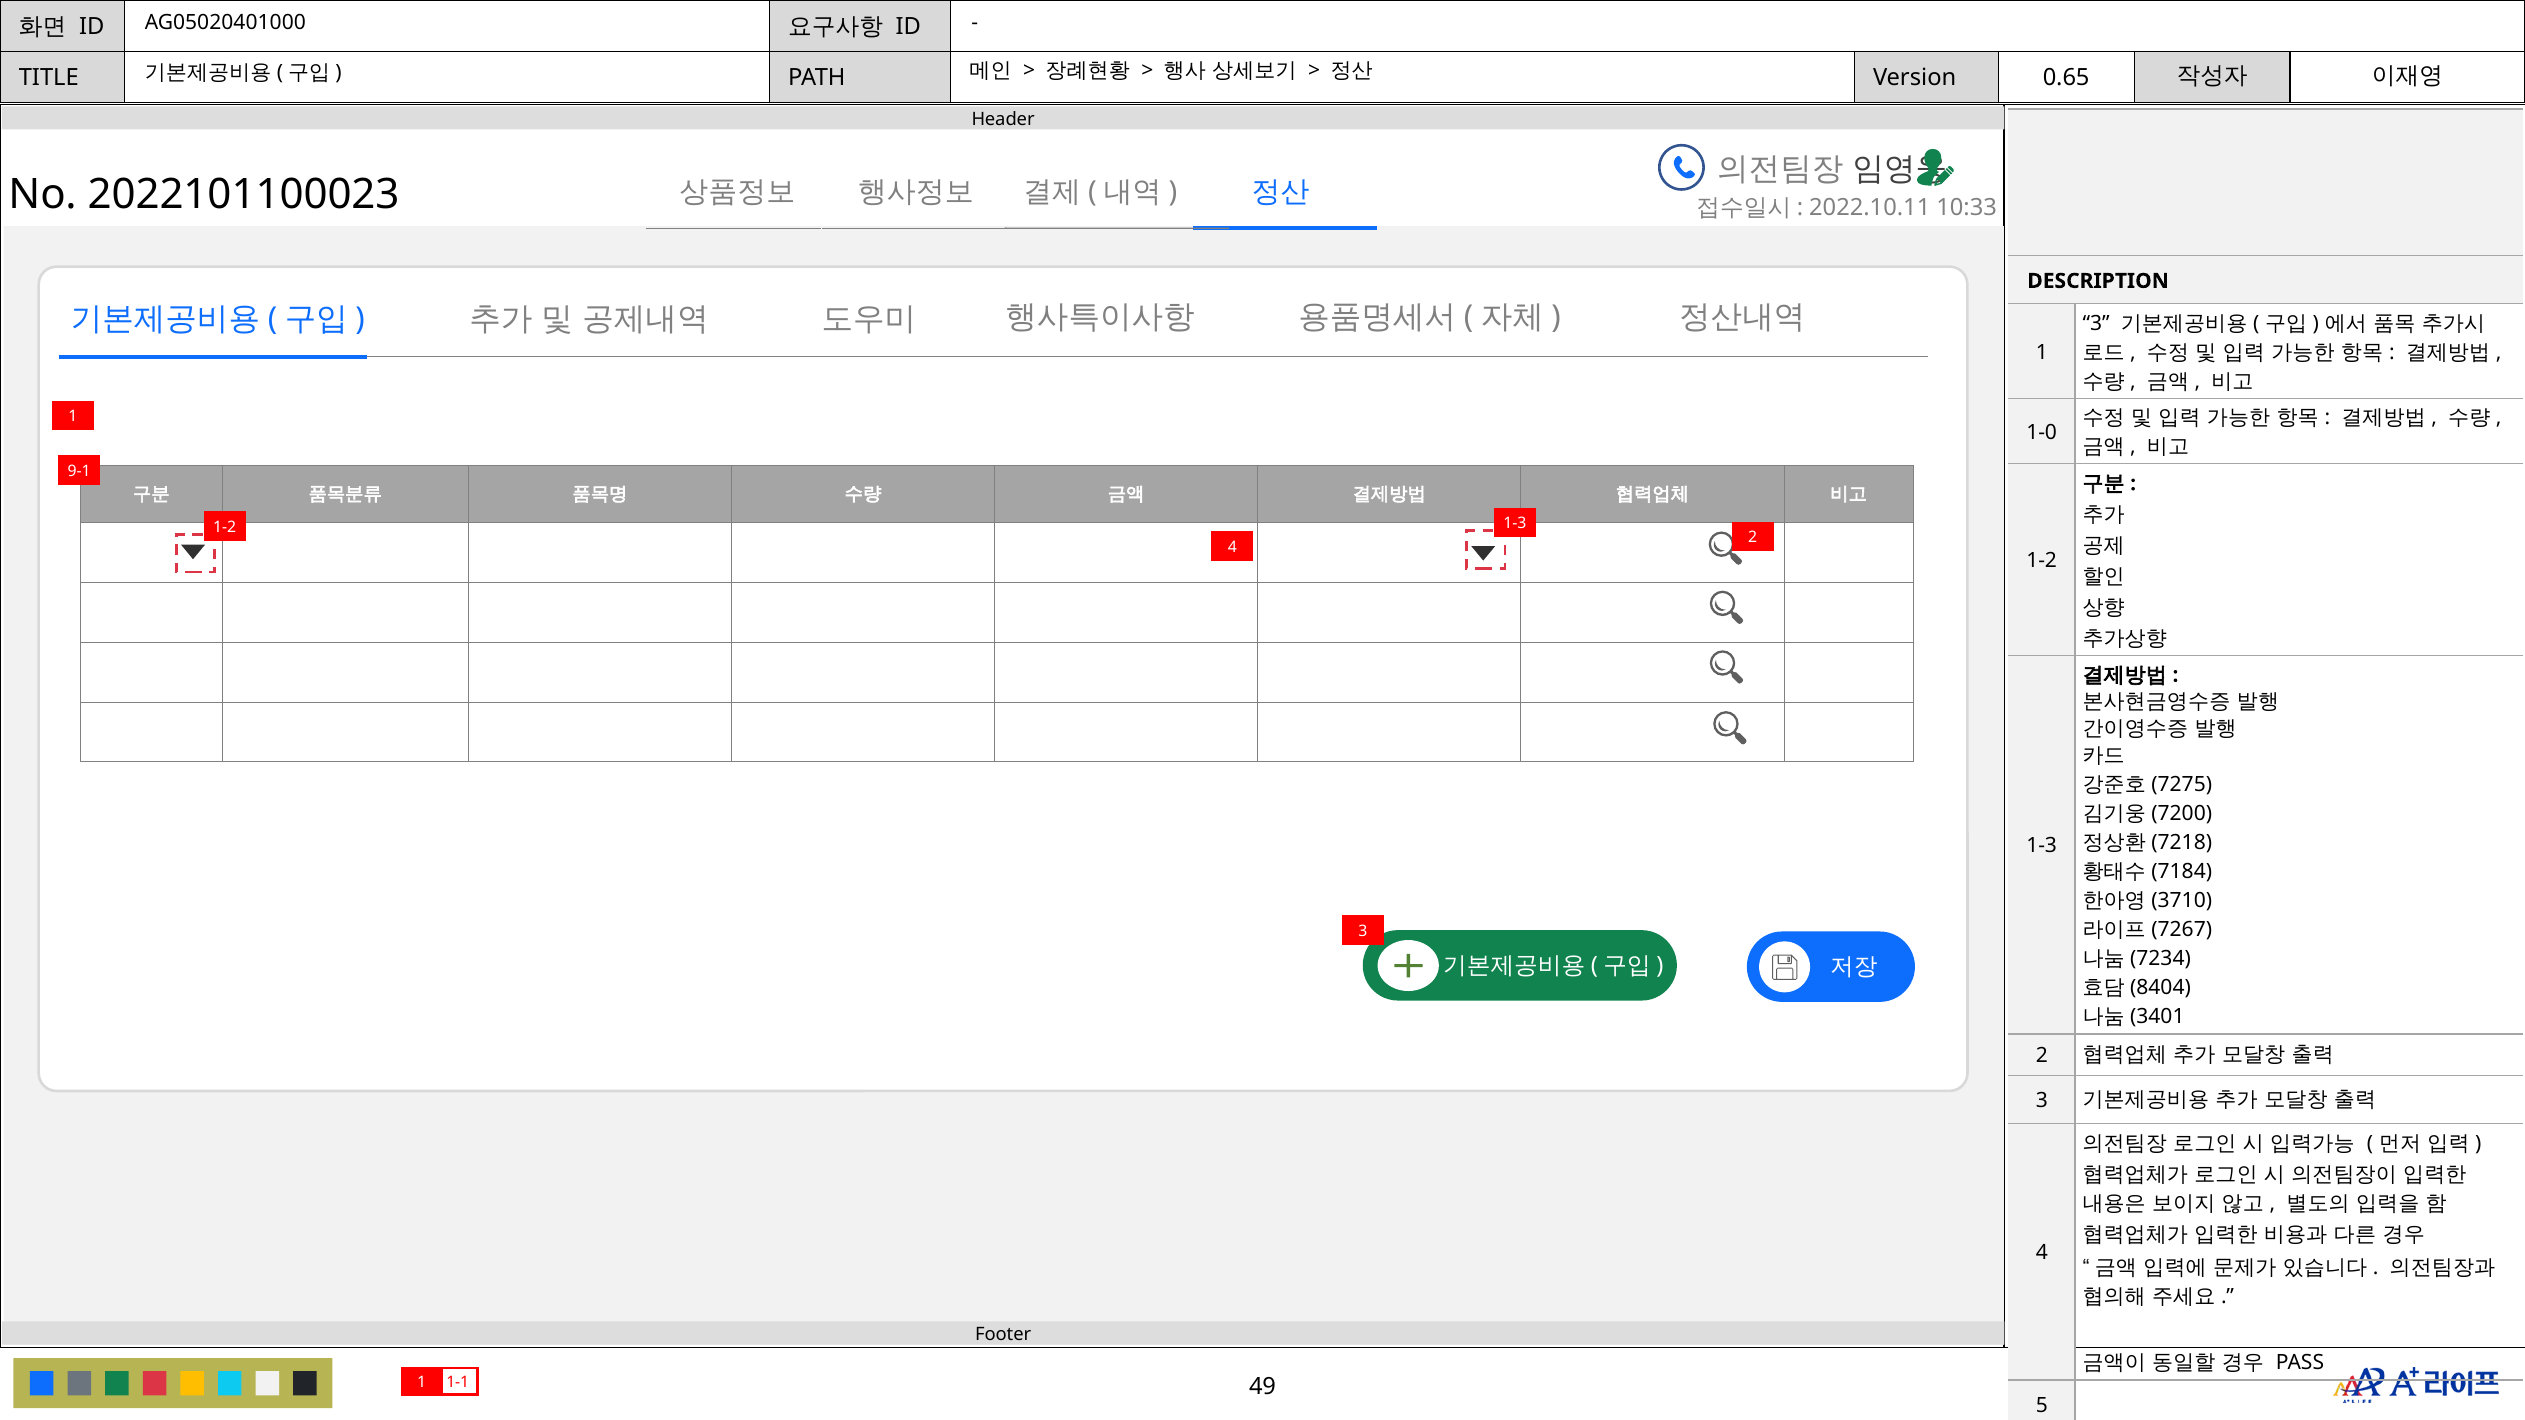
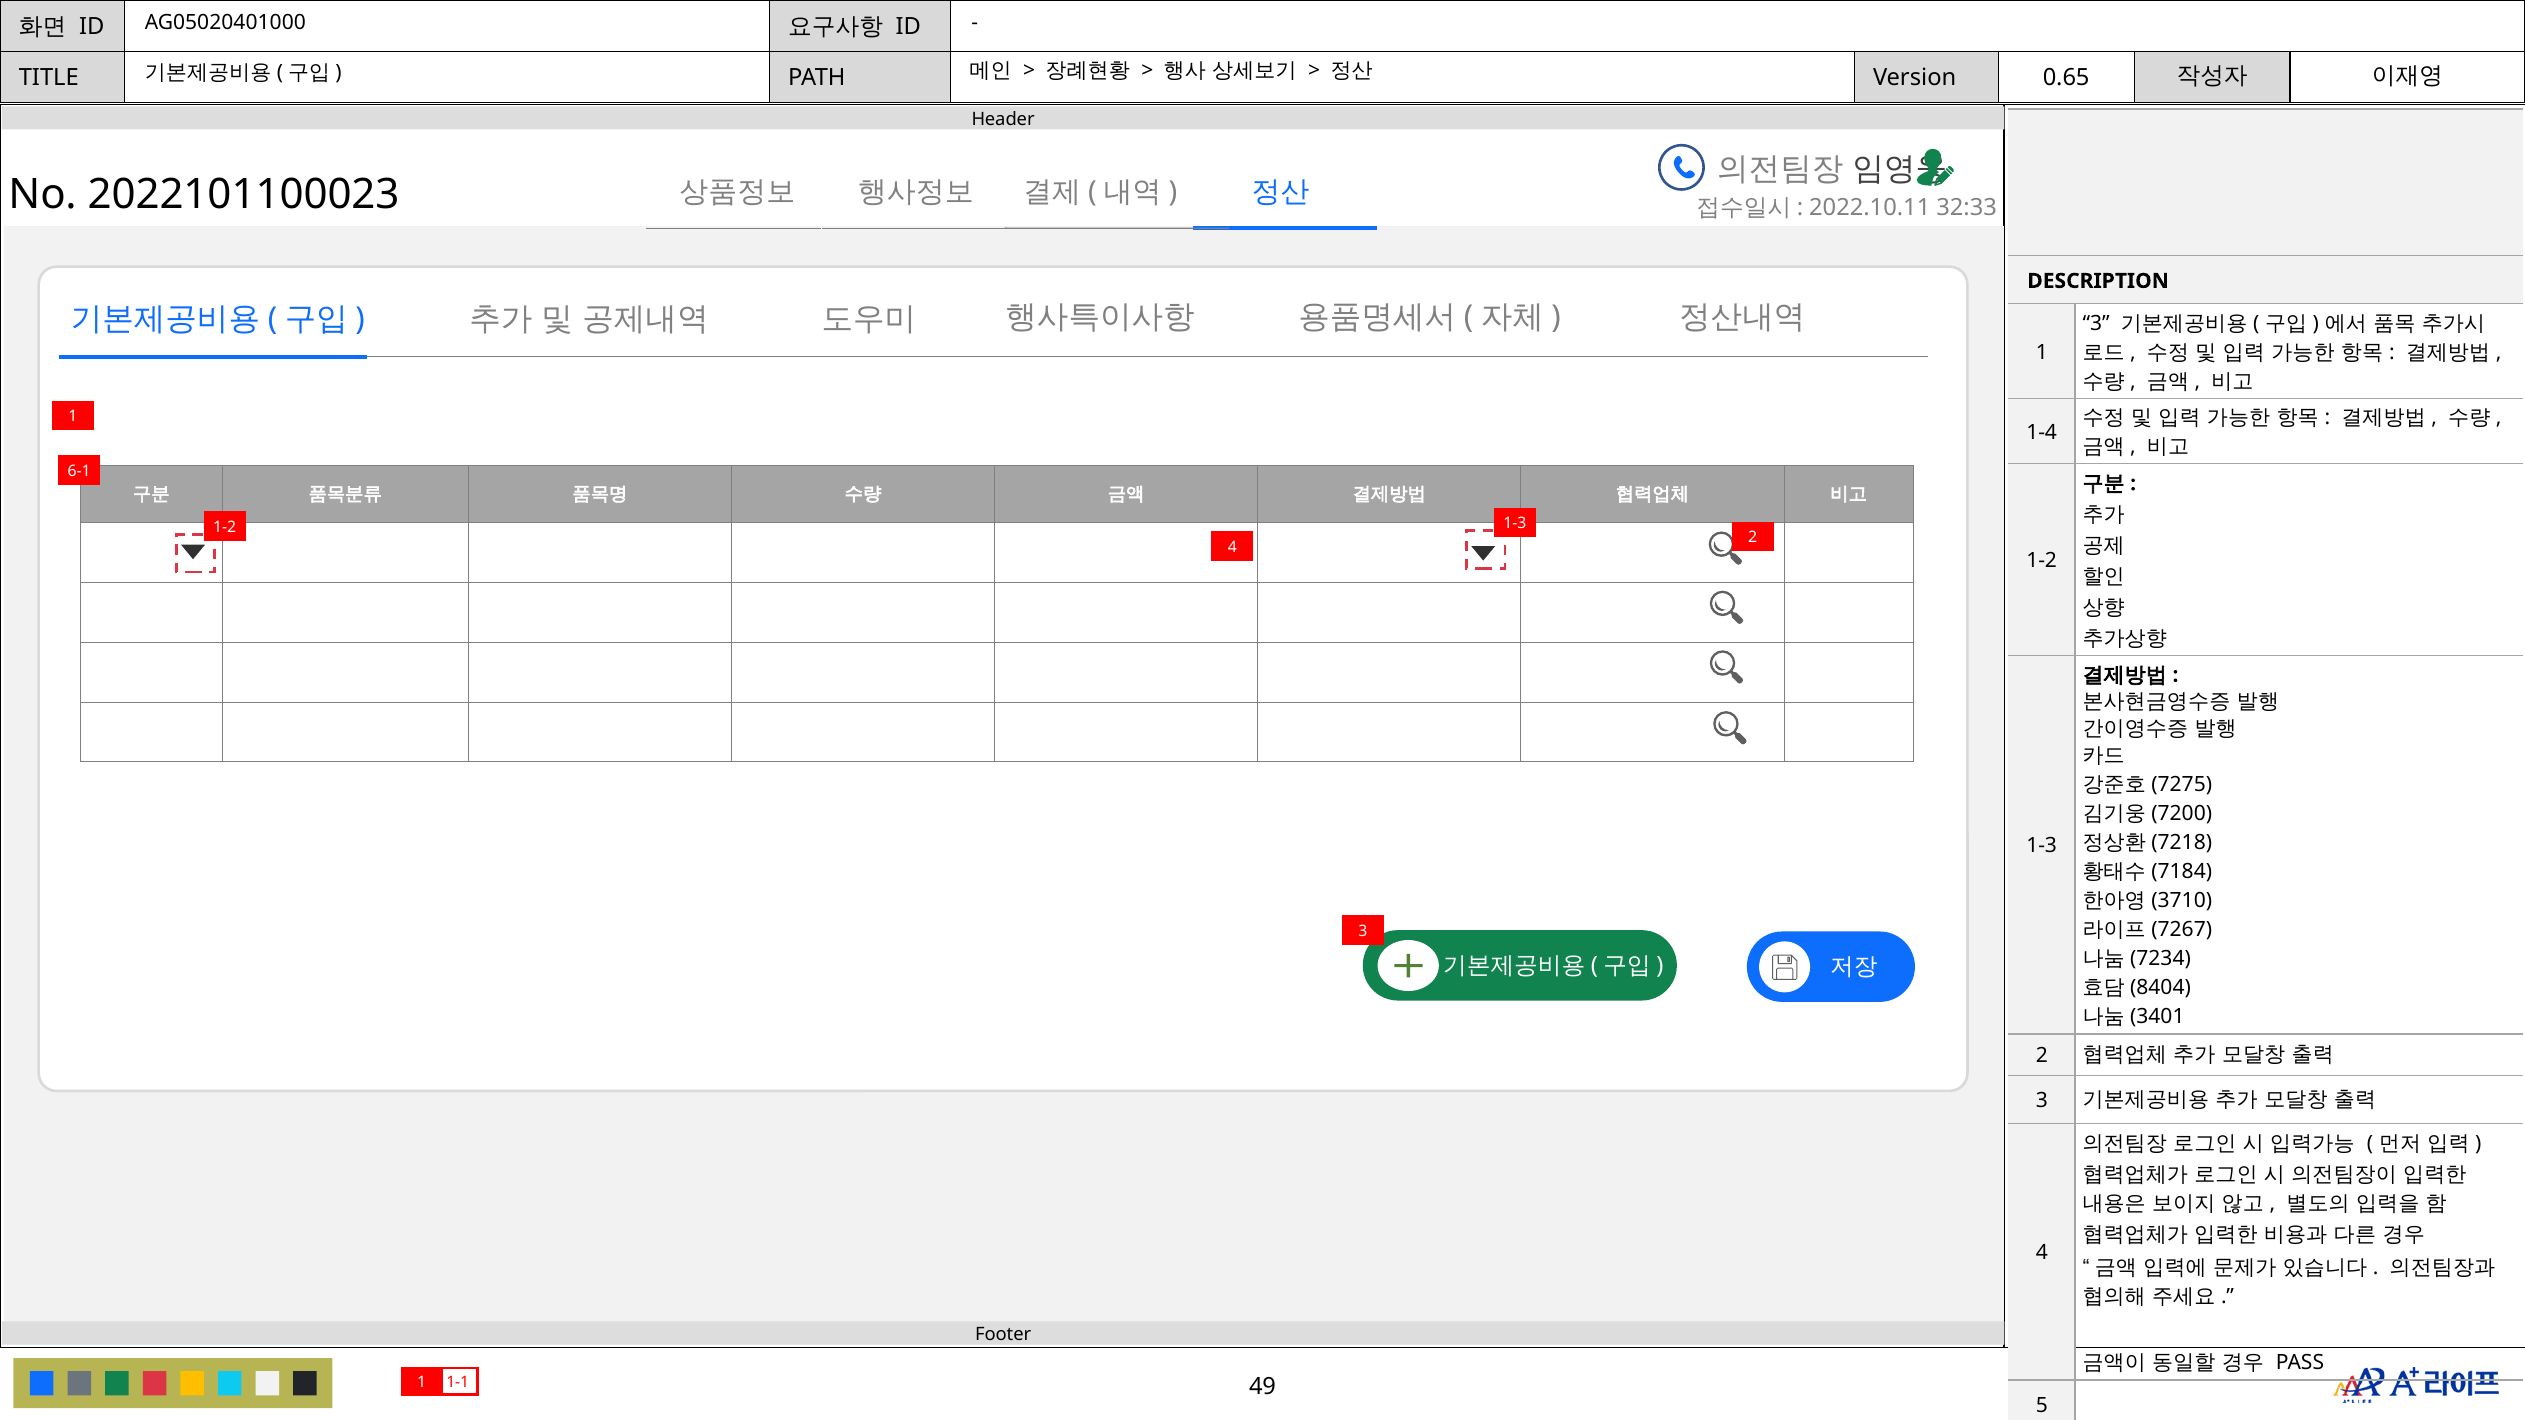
10:33: 10:33 -> 32:33
1-0: 1-0 -> 1-4
9-1: 9-1 -> 6-1
